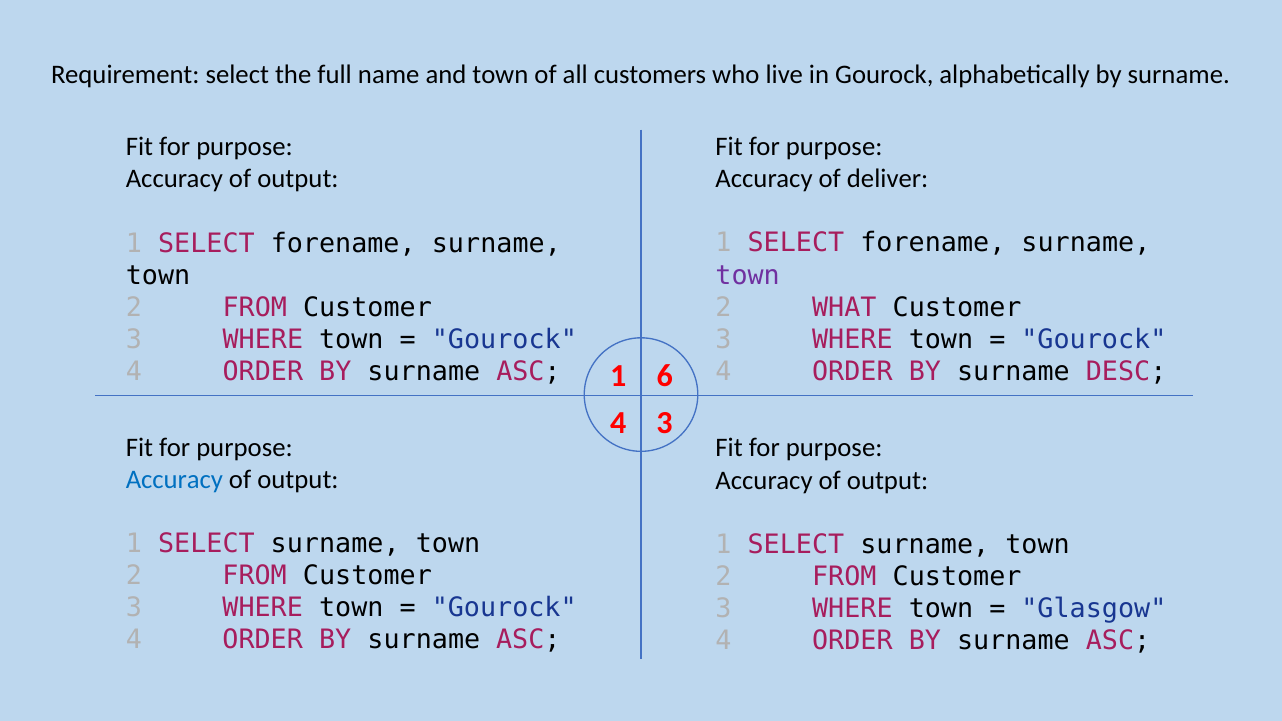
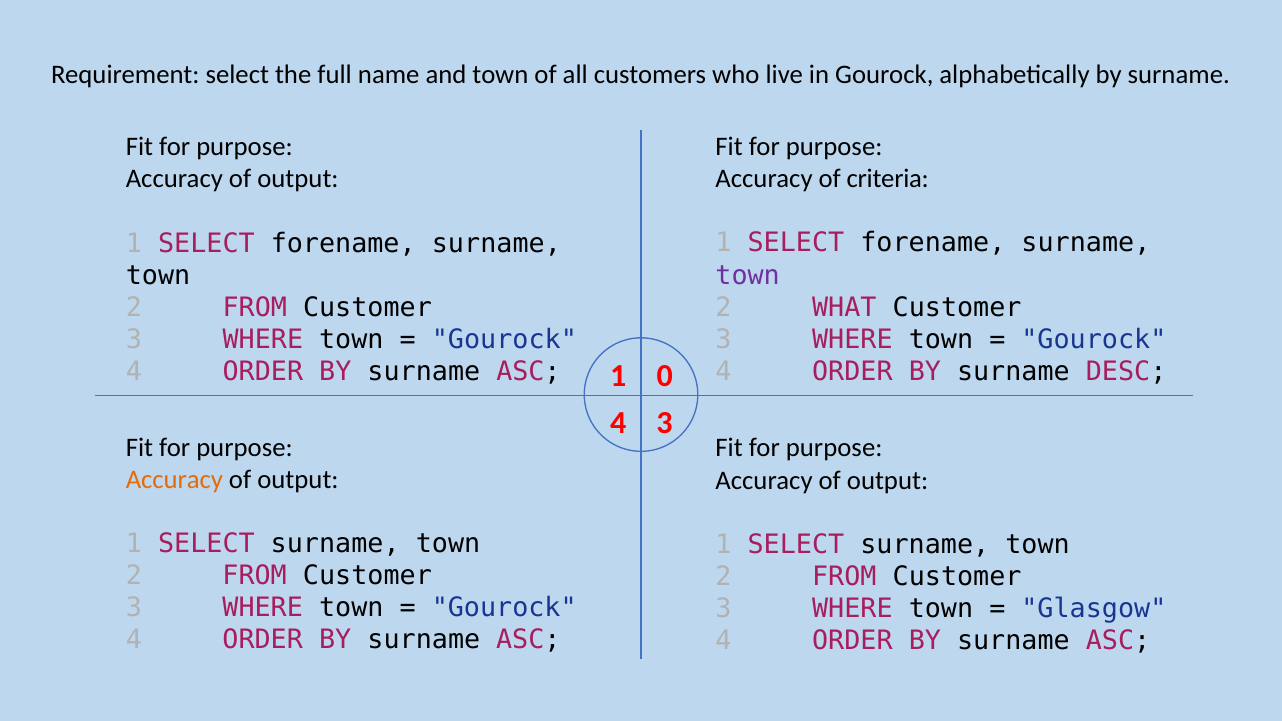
deliver: deliver -> criteria
6: 6 -> 0
Accuracy at (174, 480) colour: blue -> orange
